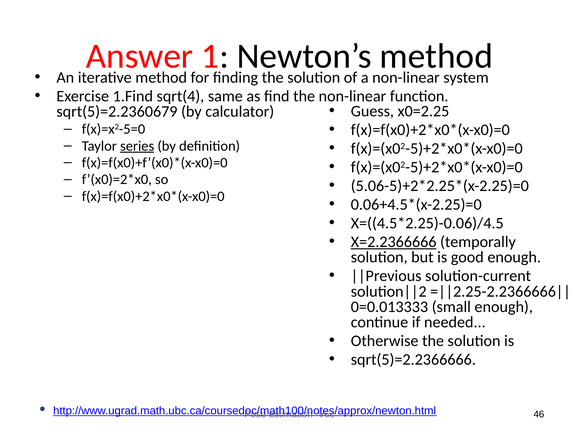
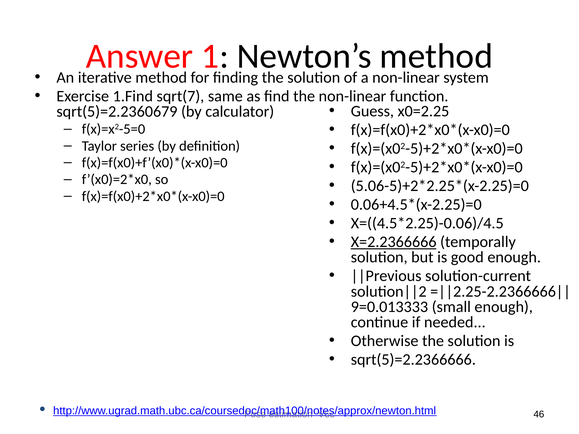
sqrt(4: sqrt(4 -> sqrt(7
series underline: present -> none
0=0.013333: 0=0.013333 -> 9=0.013333
